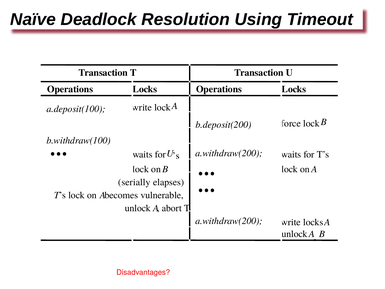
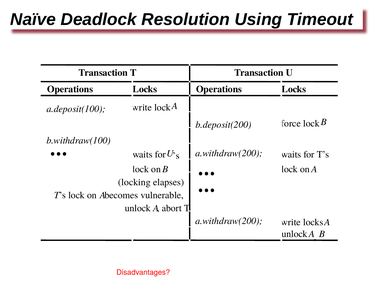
serially: serially -> locking
